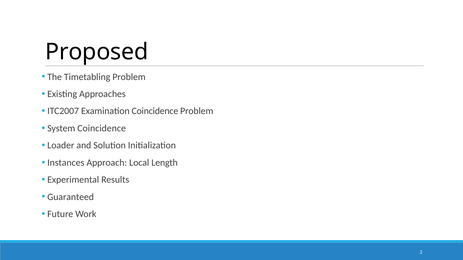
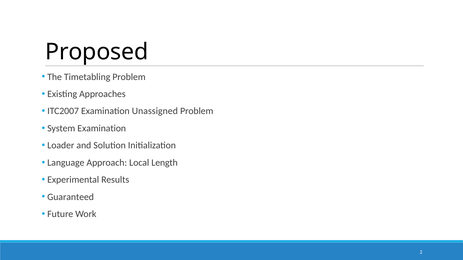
Examination Coincidence: Coincidence -> Unassigned
System Coincidence: Coincidence -> Examination
Instances: Instances -> Language
